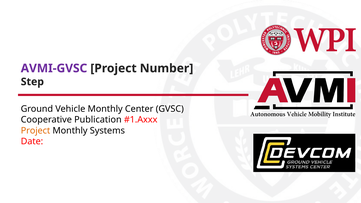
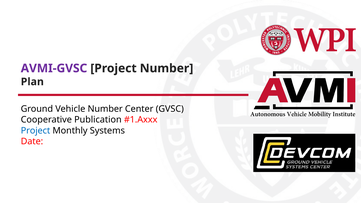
Step: Step -> Plan
Vehicle Monthly: Monthly -> Number
Project at (36, 131) colour: orange -> blue
